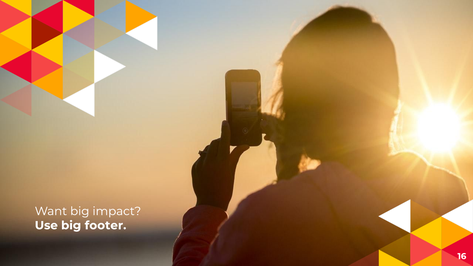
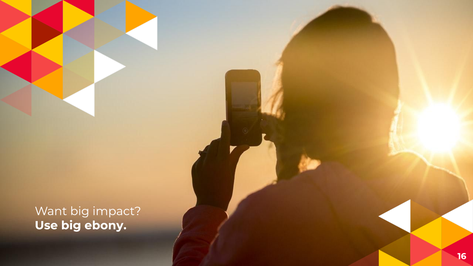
footer: footer -> ebony
